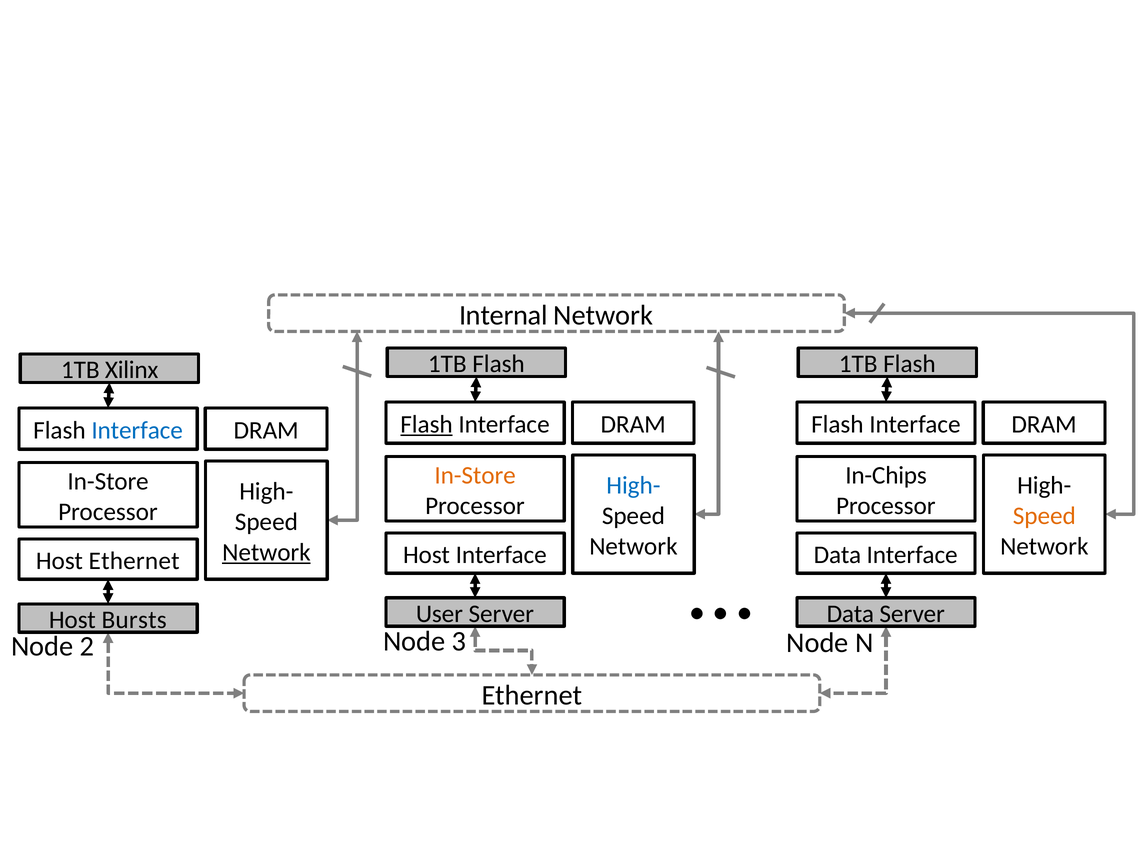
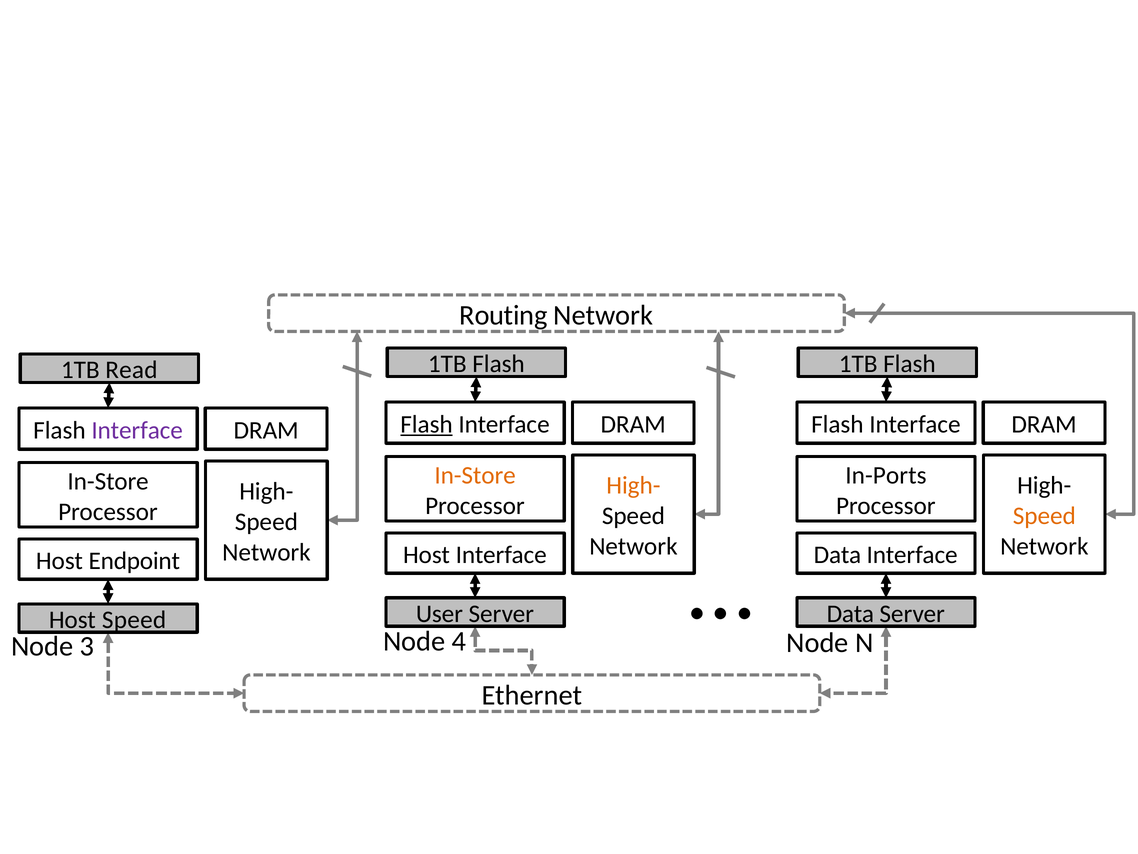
Internal: Internal -> Routing
Xilinx: Xilinx -> Read
Interface at (137, 430) colour: blue -> purple
In-Chips: In-Chips -> In-Ports
High- at (633, 485) colour: blue -> orange
Network at (266, 552) underline: present -> none
Host Ethernet: Ethernet -> Endpoint
Host Bursts: Bursts -> Speed
2: 2 -> 3
3: 3 -> 4
